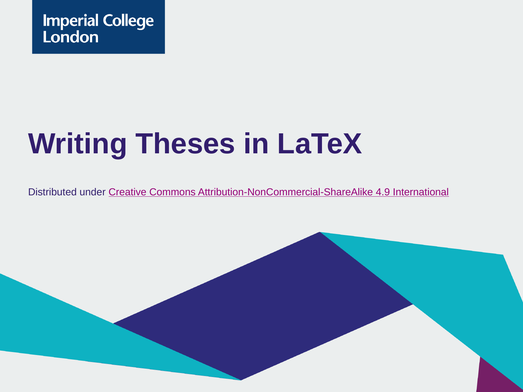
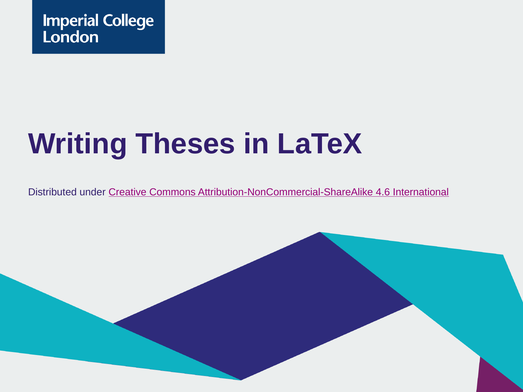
4.9: 4.9 -> 4.6
